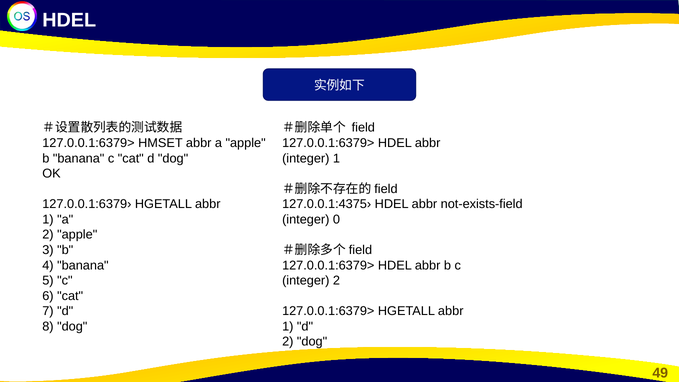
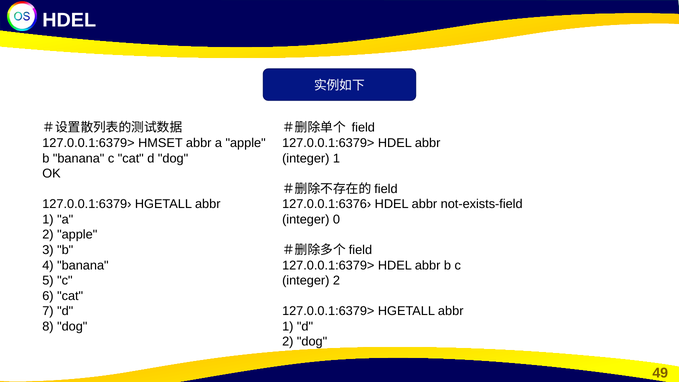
127.0.0.1:4375›: 127.0.0.1:4375› -> 127.0.0.1:6376›
